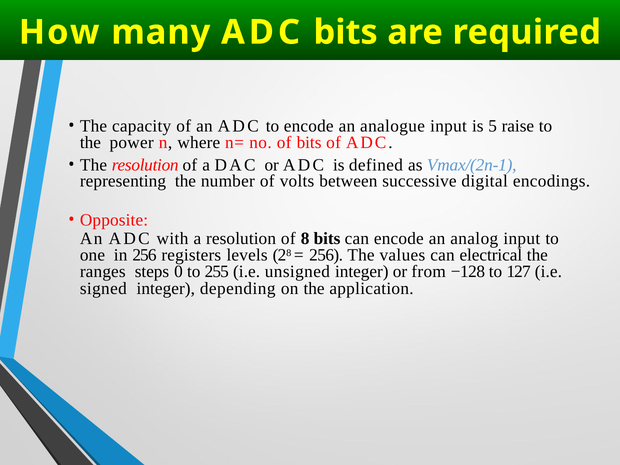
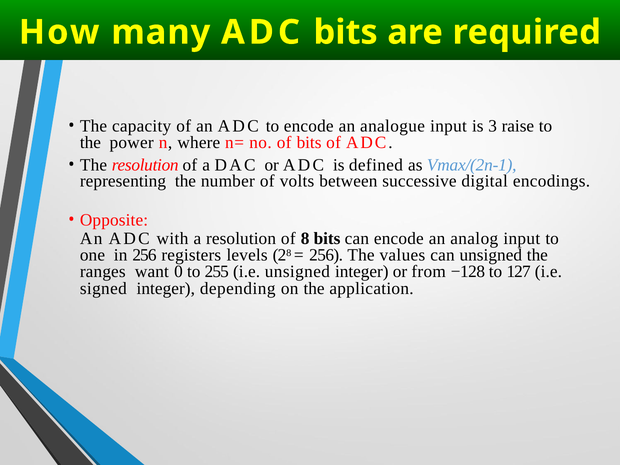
5: 5 -> 3
can electrical: electrical -> unsigned
steps: steps -> want
